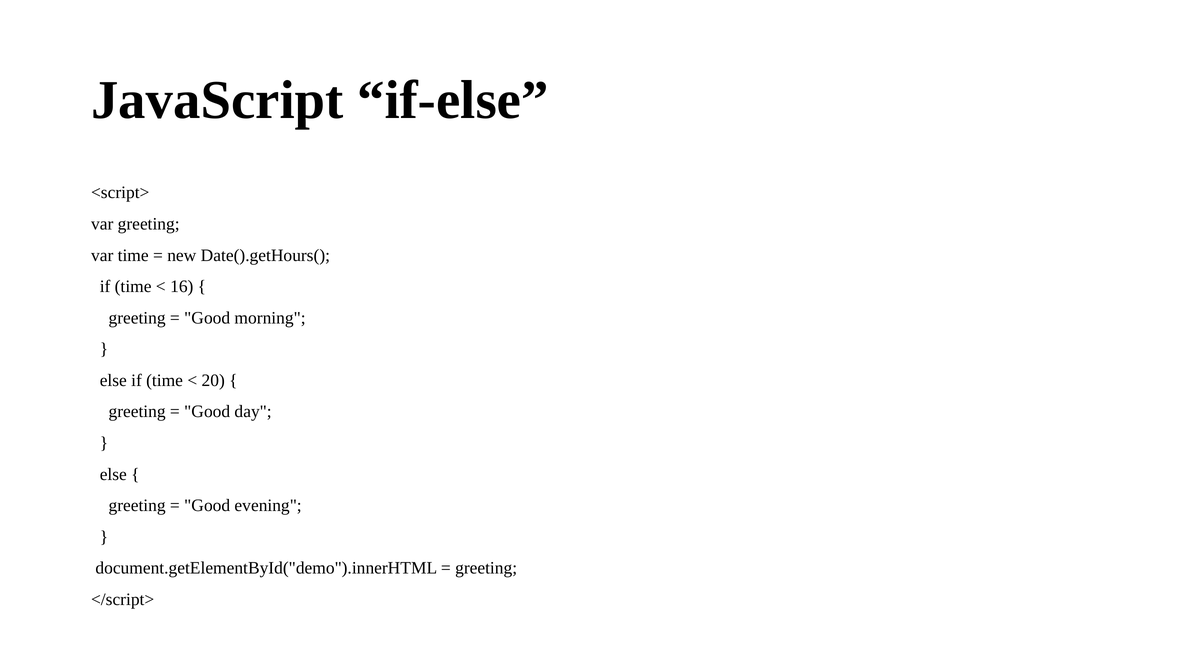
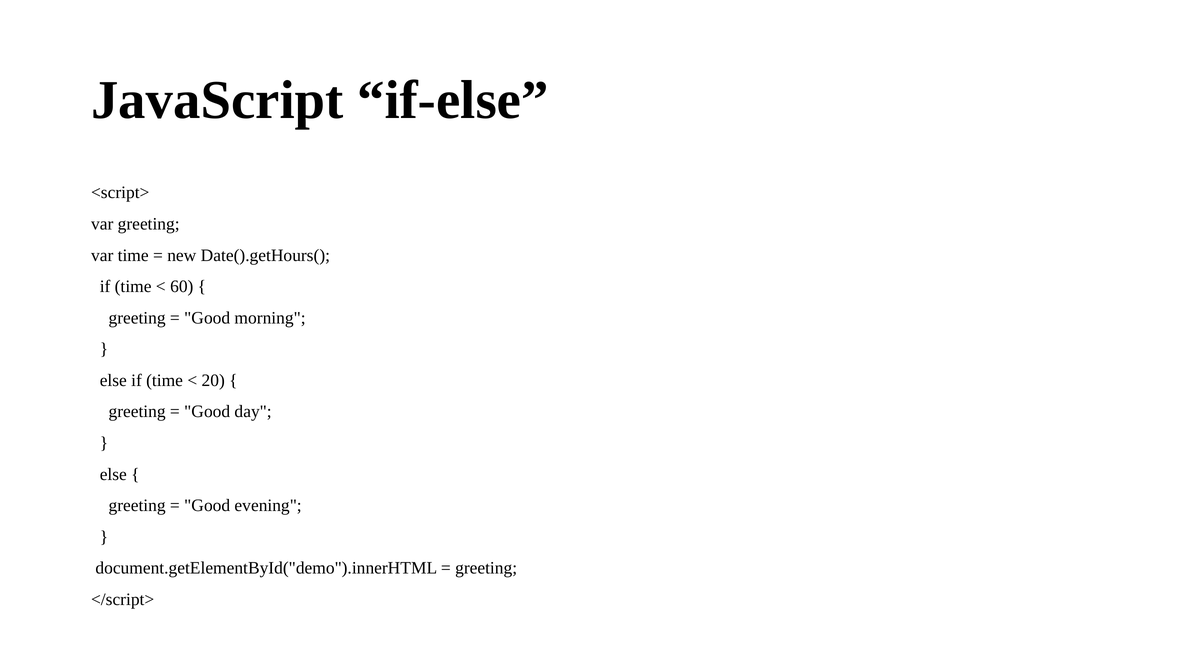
16: 16 -> 60
